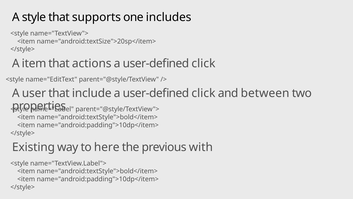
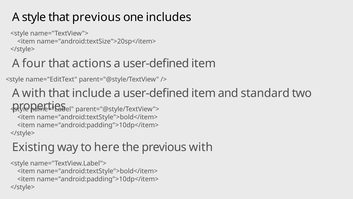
that supports: supports -> previous
item: item -> four
click at (203, 63): click -> item
A user: user -> with
click at (203, 93): click -> item
between: between -> standard
